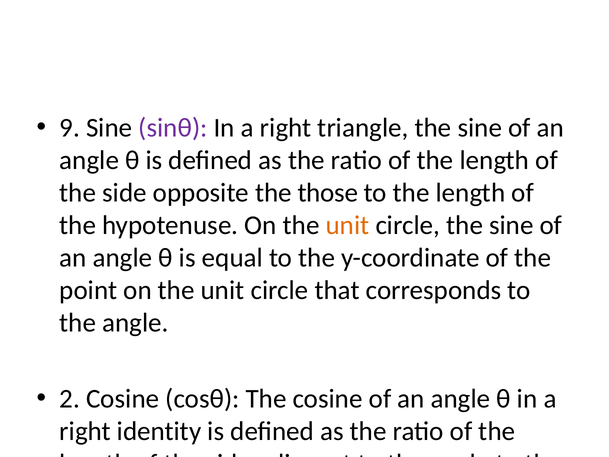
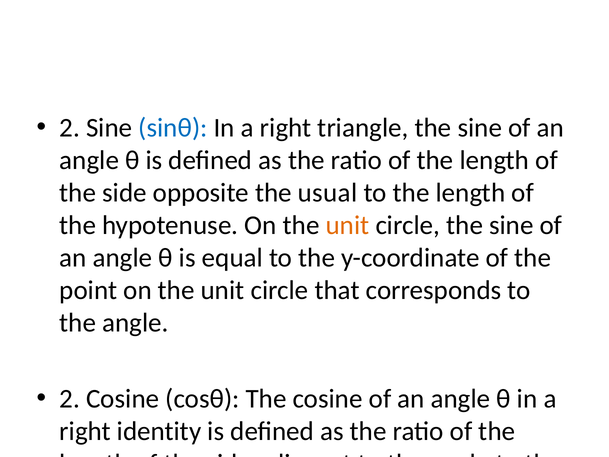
9 at (70, 128): 9 -> 2
sinθ colour: purple -> blue
those: those -> usual
